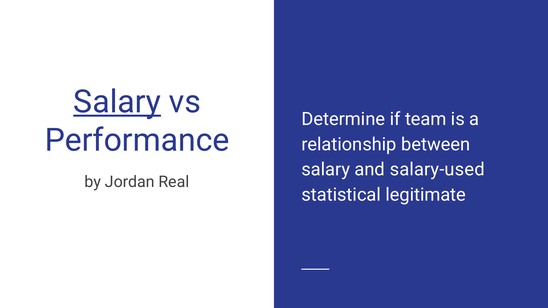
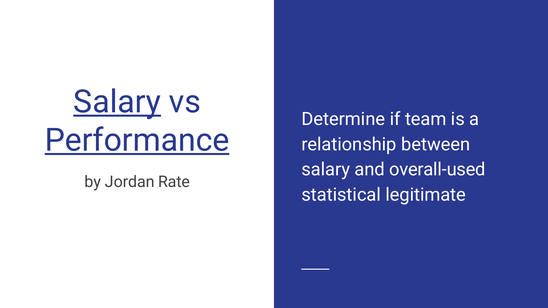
Performance underline: none -> present
salary-used: salary-used -> overall-used
Real: Real -> Rate
